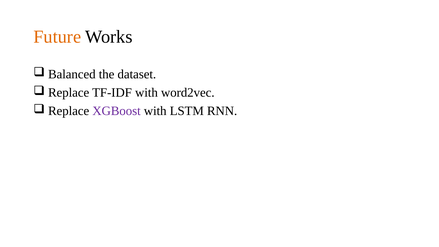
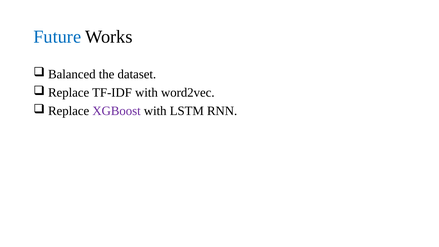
Future colour: orange -> blue
